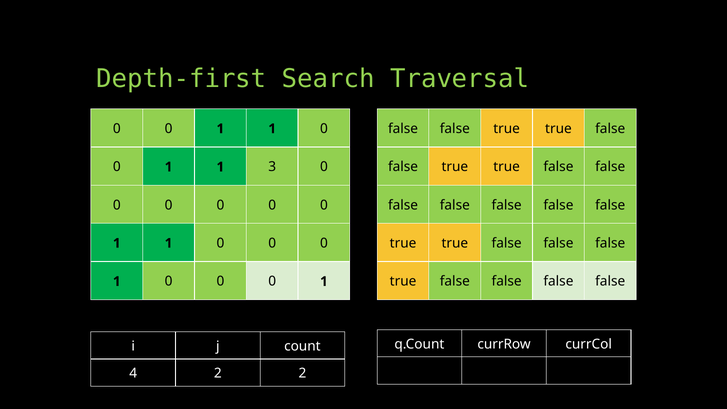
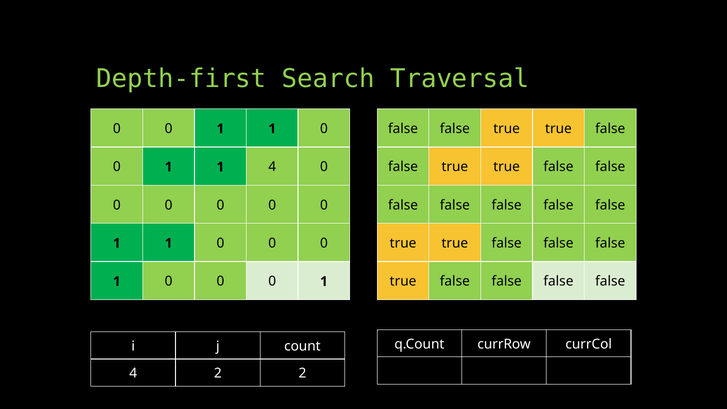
1 3: 3 -> 4
